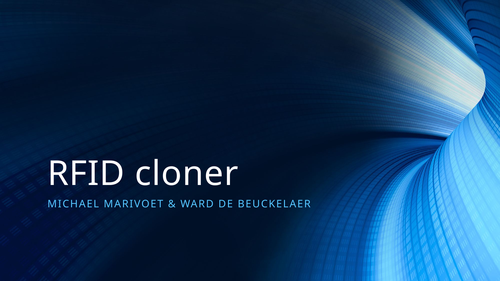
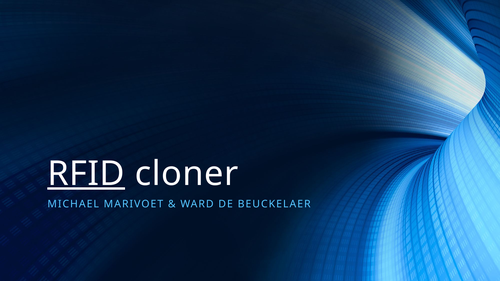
RFID underline: none -> present
